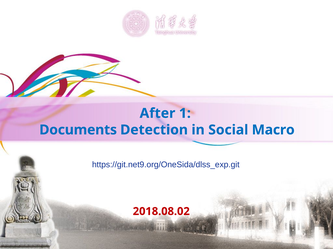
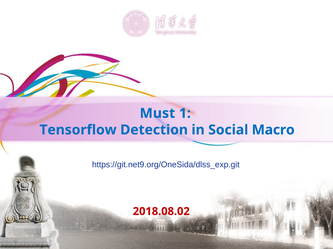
After: After -> Must
Documents: Documents -> Tensorflow
